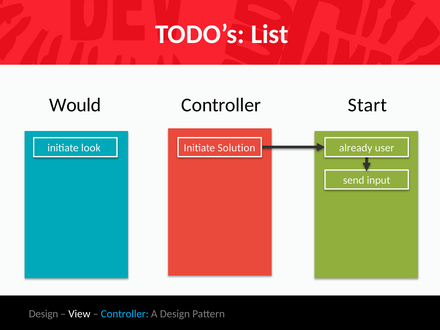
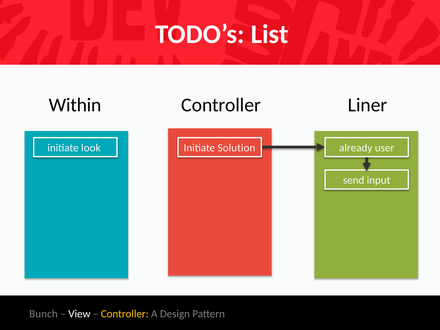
Would: Would -> Within
Start: Start -> Liner
Design at (44, 314): Design -> Bunch
Controller at (125, 314) colour: light blue -> yellow
